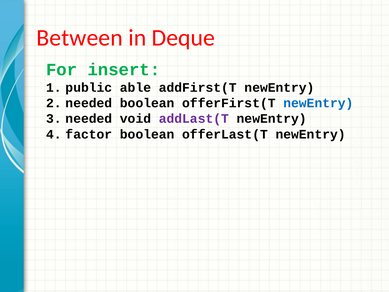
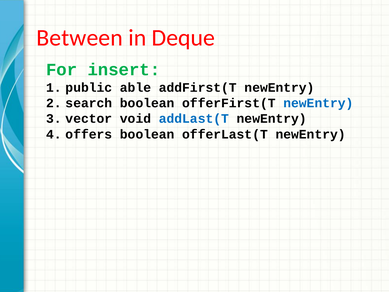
needed at (89, 103): needed -> search
needed at (89, 119): needed -> vector
addLast(T colour: purple -> blue
factor: factor -> offers
